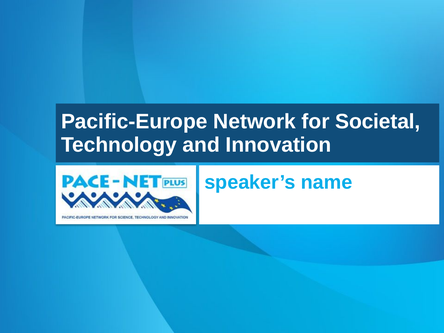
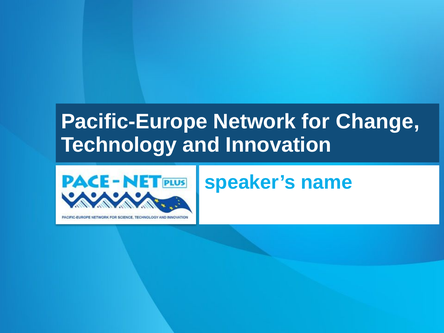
Societal: Societal -> Change
